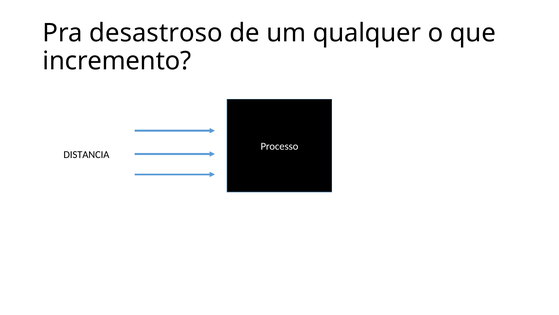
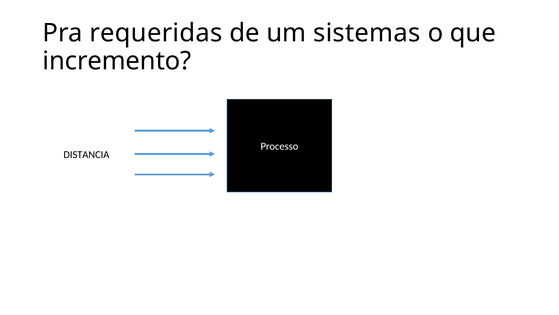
desastroso: desastroso -> requeridas
qualquer: qualquer -> sistemas
